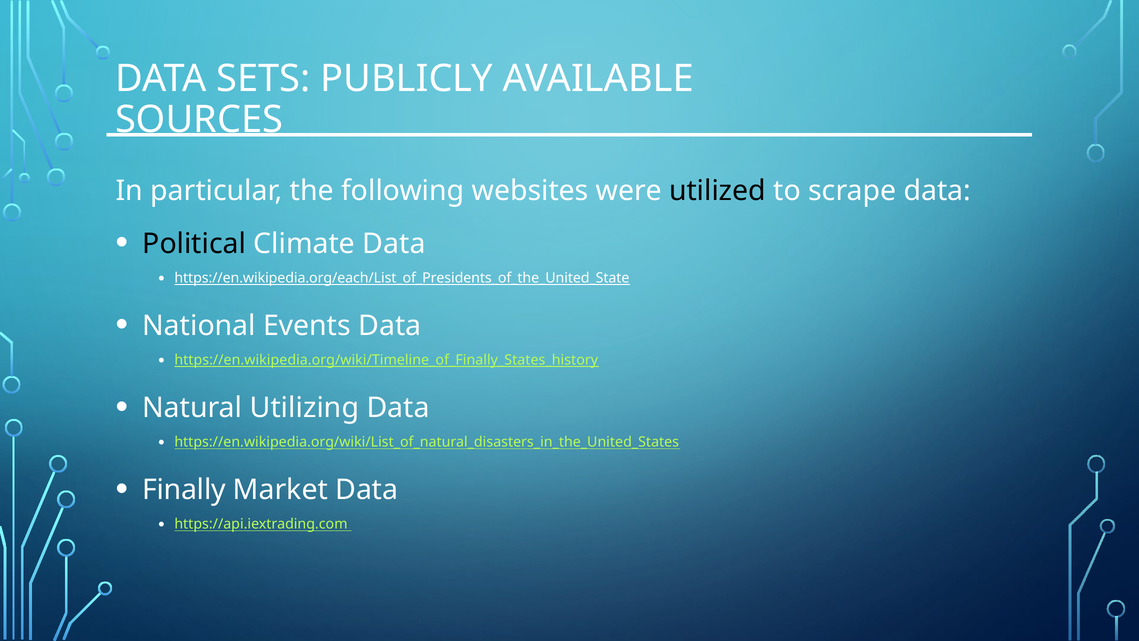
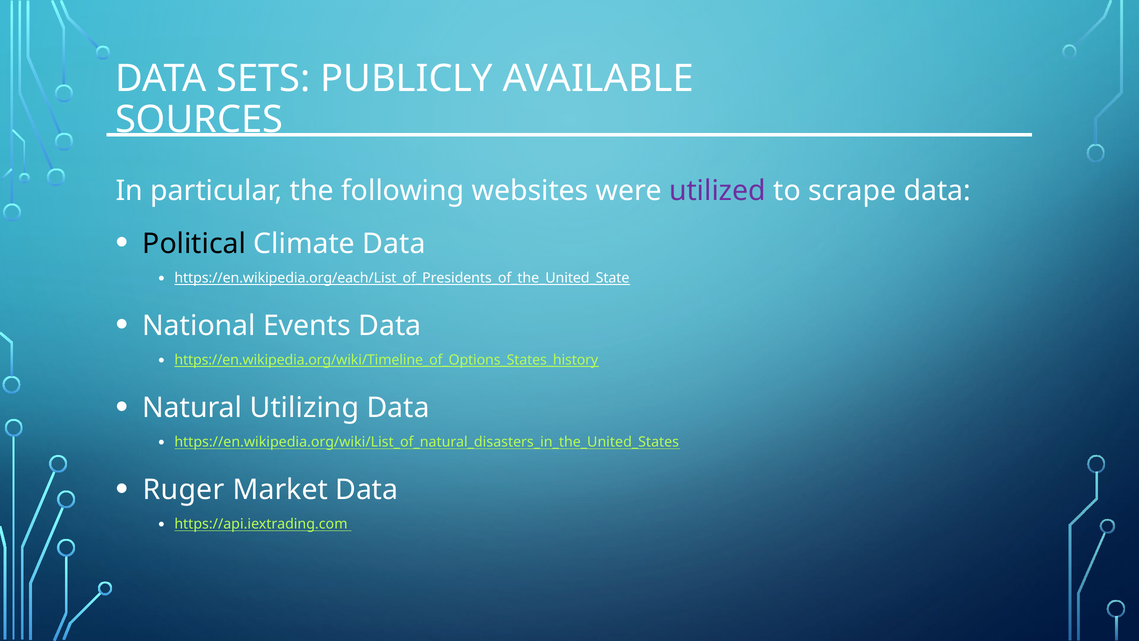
utilized colour: black -> purple
https://en.wikipedia.org/wiki/Timeline_of_Finally_States_history: https://en.wikipedia.org/wiki/Timeline_of_Finally_States_history -> https://en.wikipedia.org/wiki/Timeline_of_Options_States_history
Finally: Finally -> Ruger
